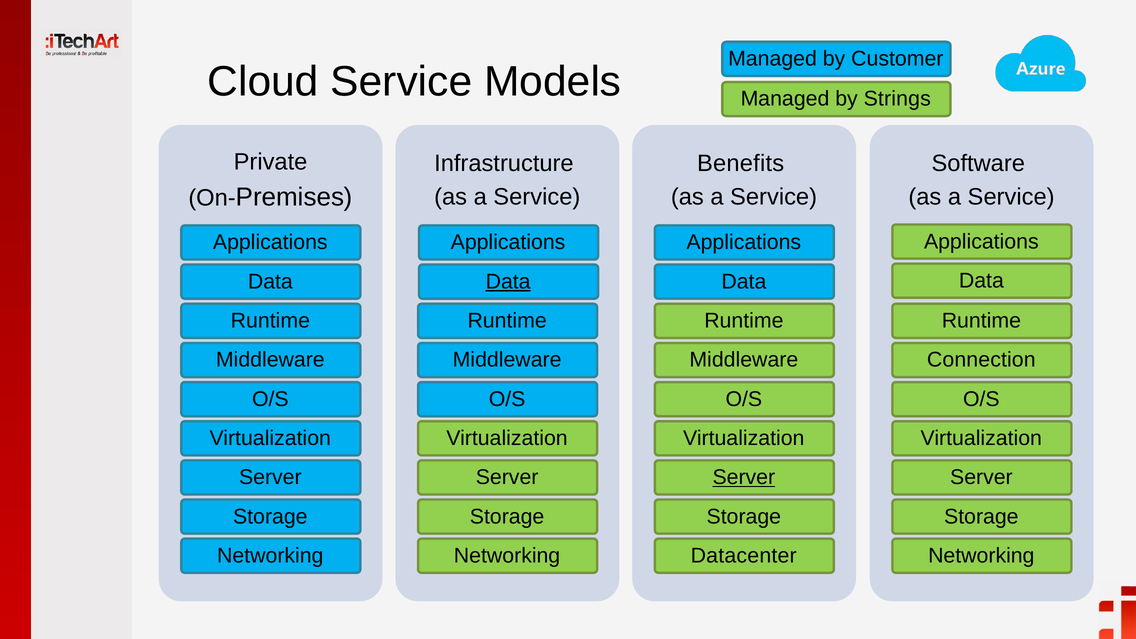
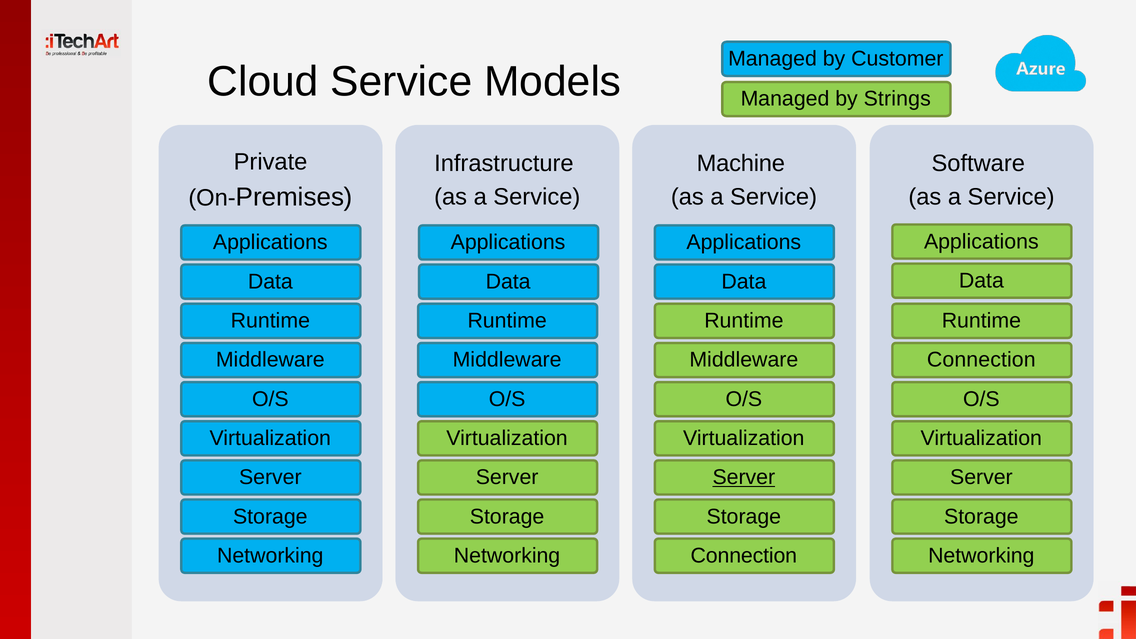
Benefits: Benefits -> Machine
Data at (508, 282) underline: present -> none
Datacenter at (744, 556): Datacenter -> Connection
